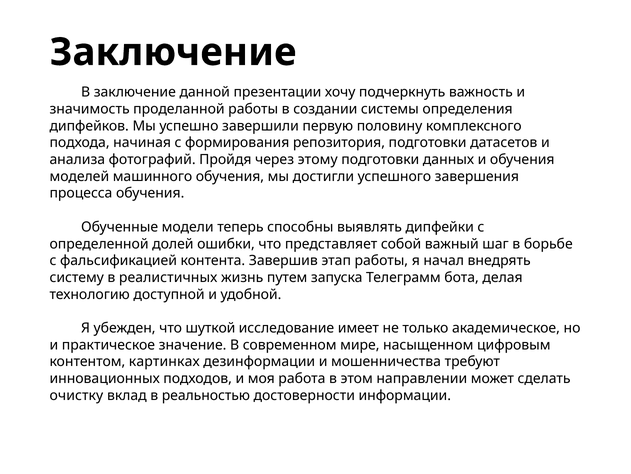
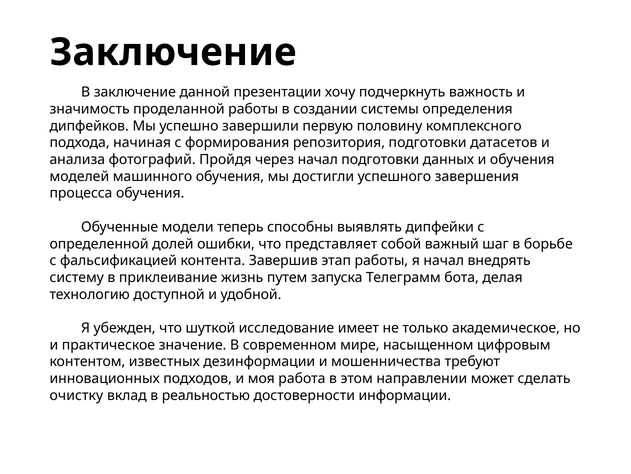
через этому: этому -> начал
реалистичных: реалистичных -> приклеивание
картинках: картинках -> известных
